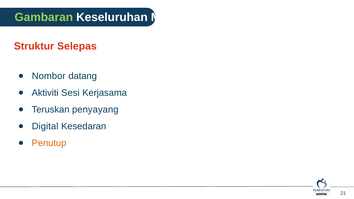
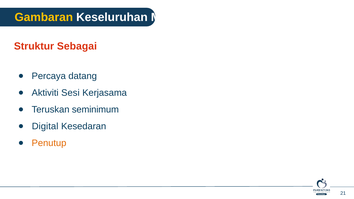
Gambaran colour: light green -> yellow
Selepas: Selepas -> Sebagai
Nombor: Nombor -> Percaya
penyayang: penyayang -> seminimum
